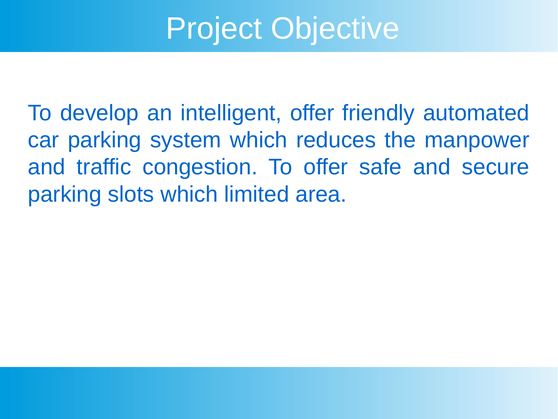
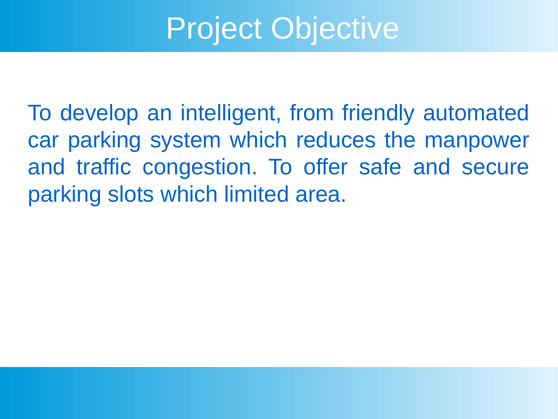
intelligent offer: offer -> from
